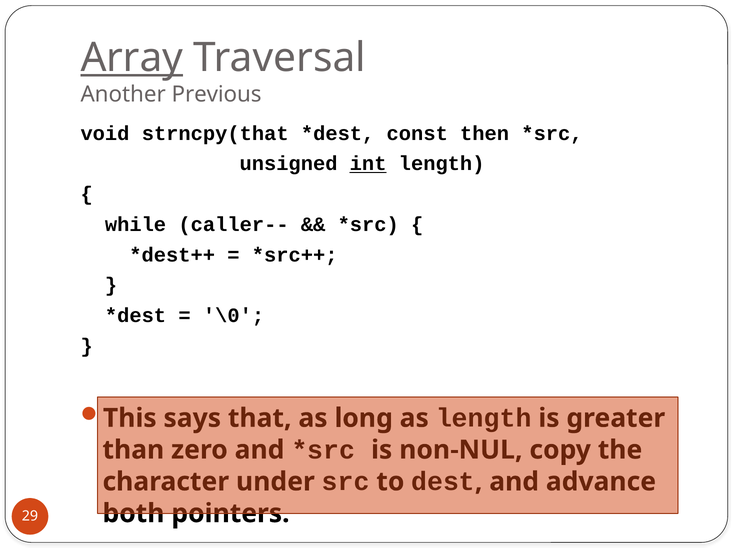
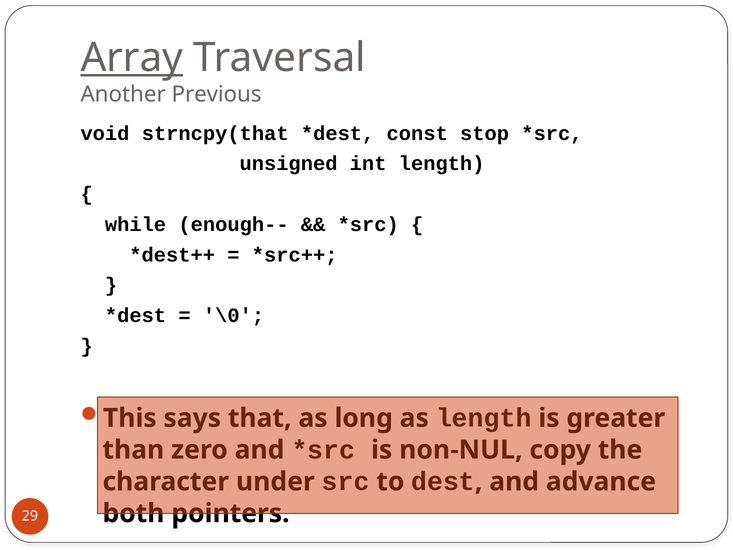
then: then -> stop
int underline: present -> none
caller--: caller-- -> enough--
